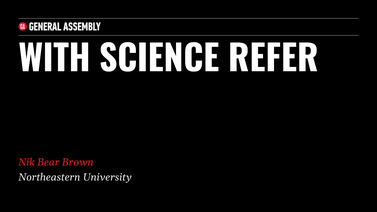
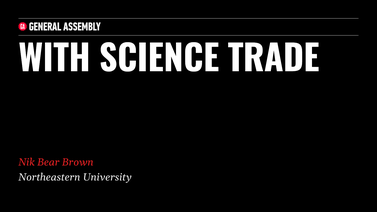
REFER: REFER -> TRADE
